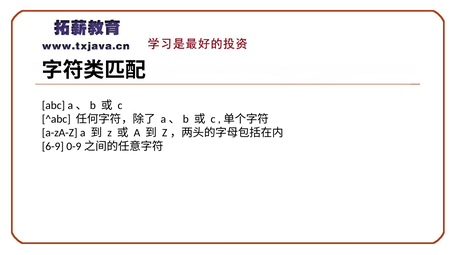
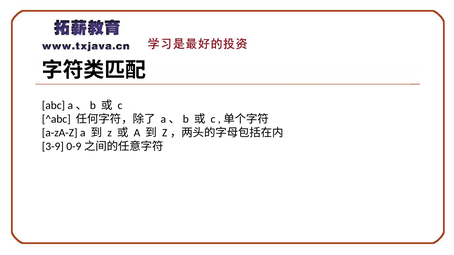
6-9: 6-9 -> 3-9
